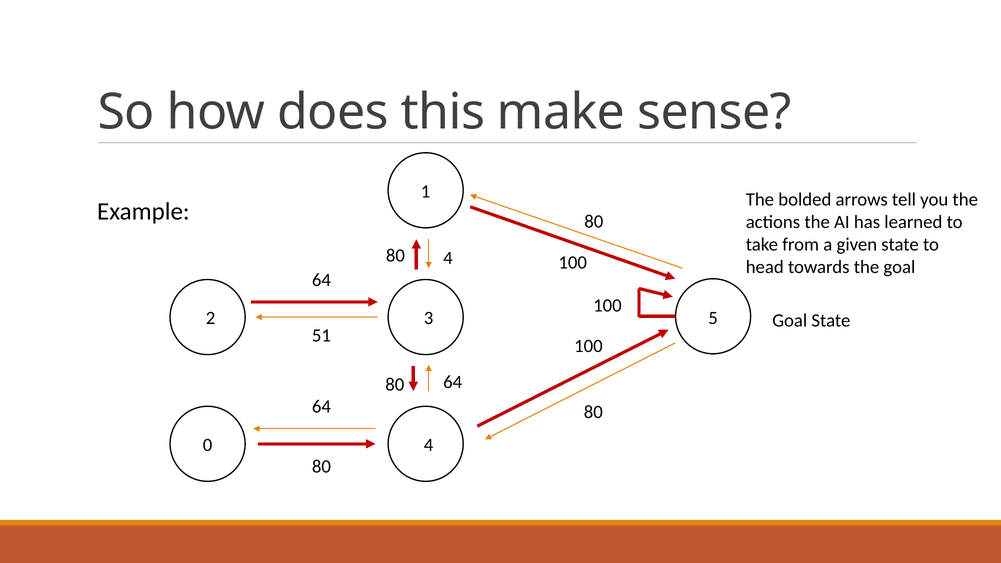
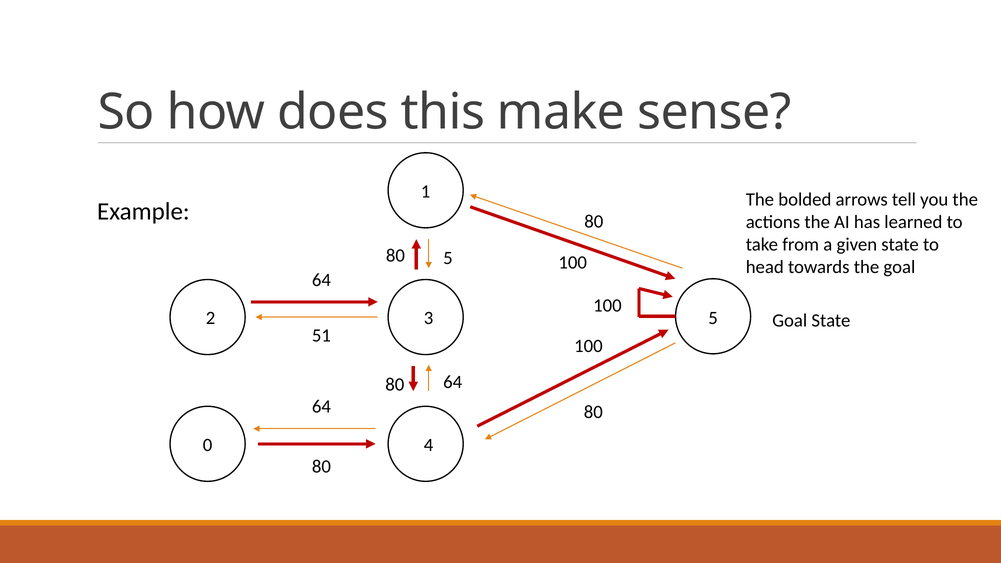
80 4: 4 -> 5
